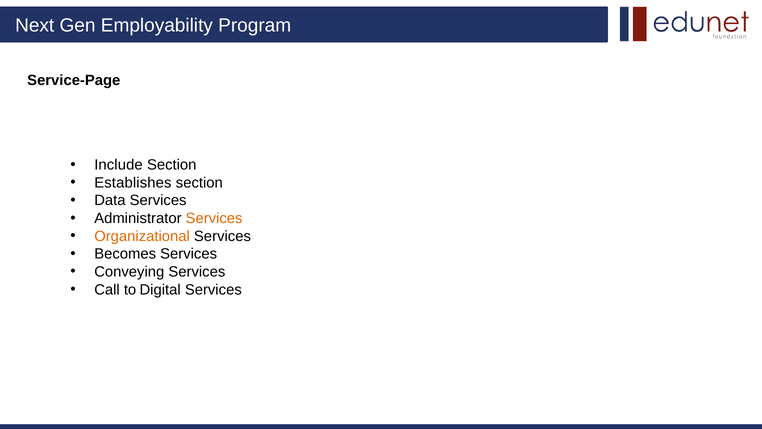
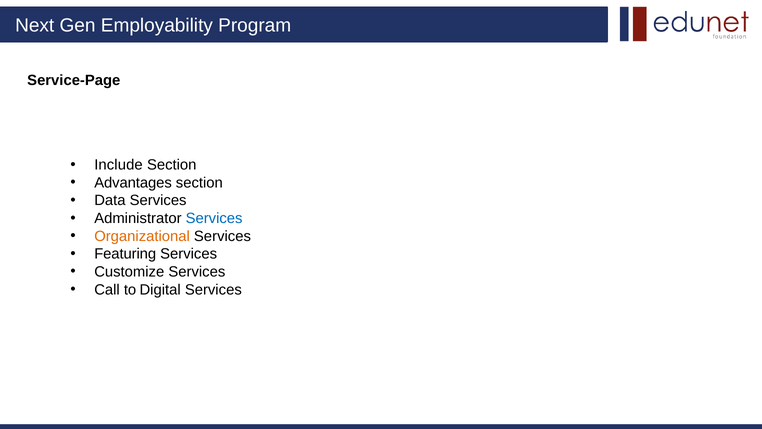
Establishes: Establishes -> Advantages
Services at (214, 218) colour: orange -> blue
Becomes: Becomes -> Featuring
Conveying: Conveying -> Customize
